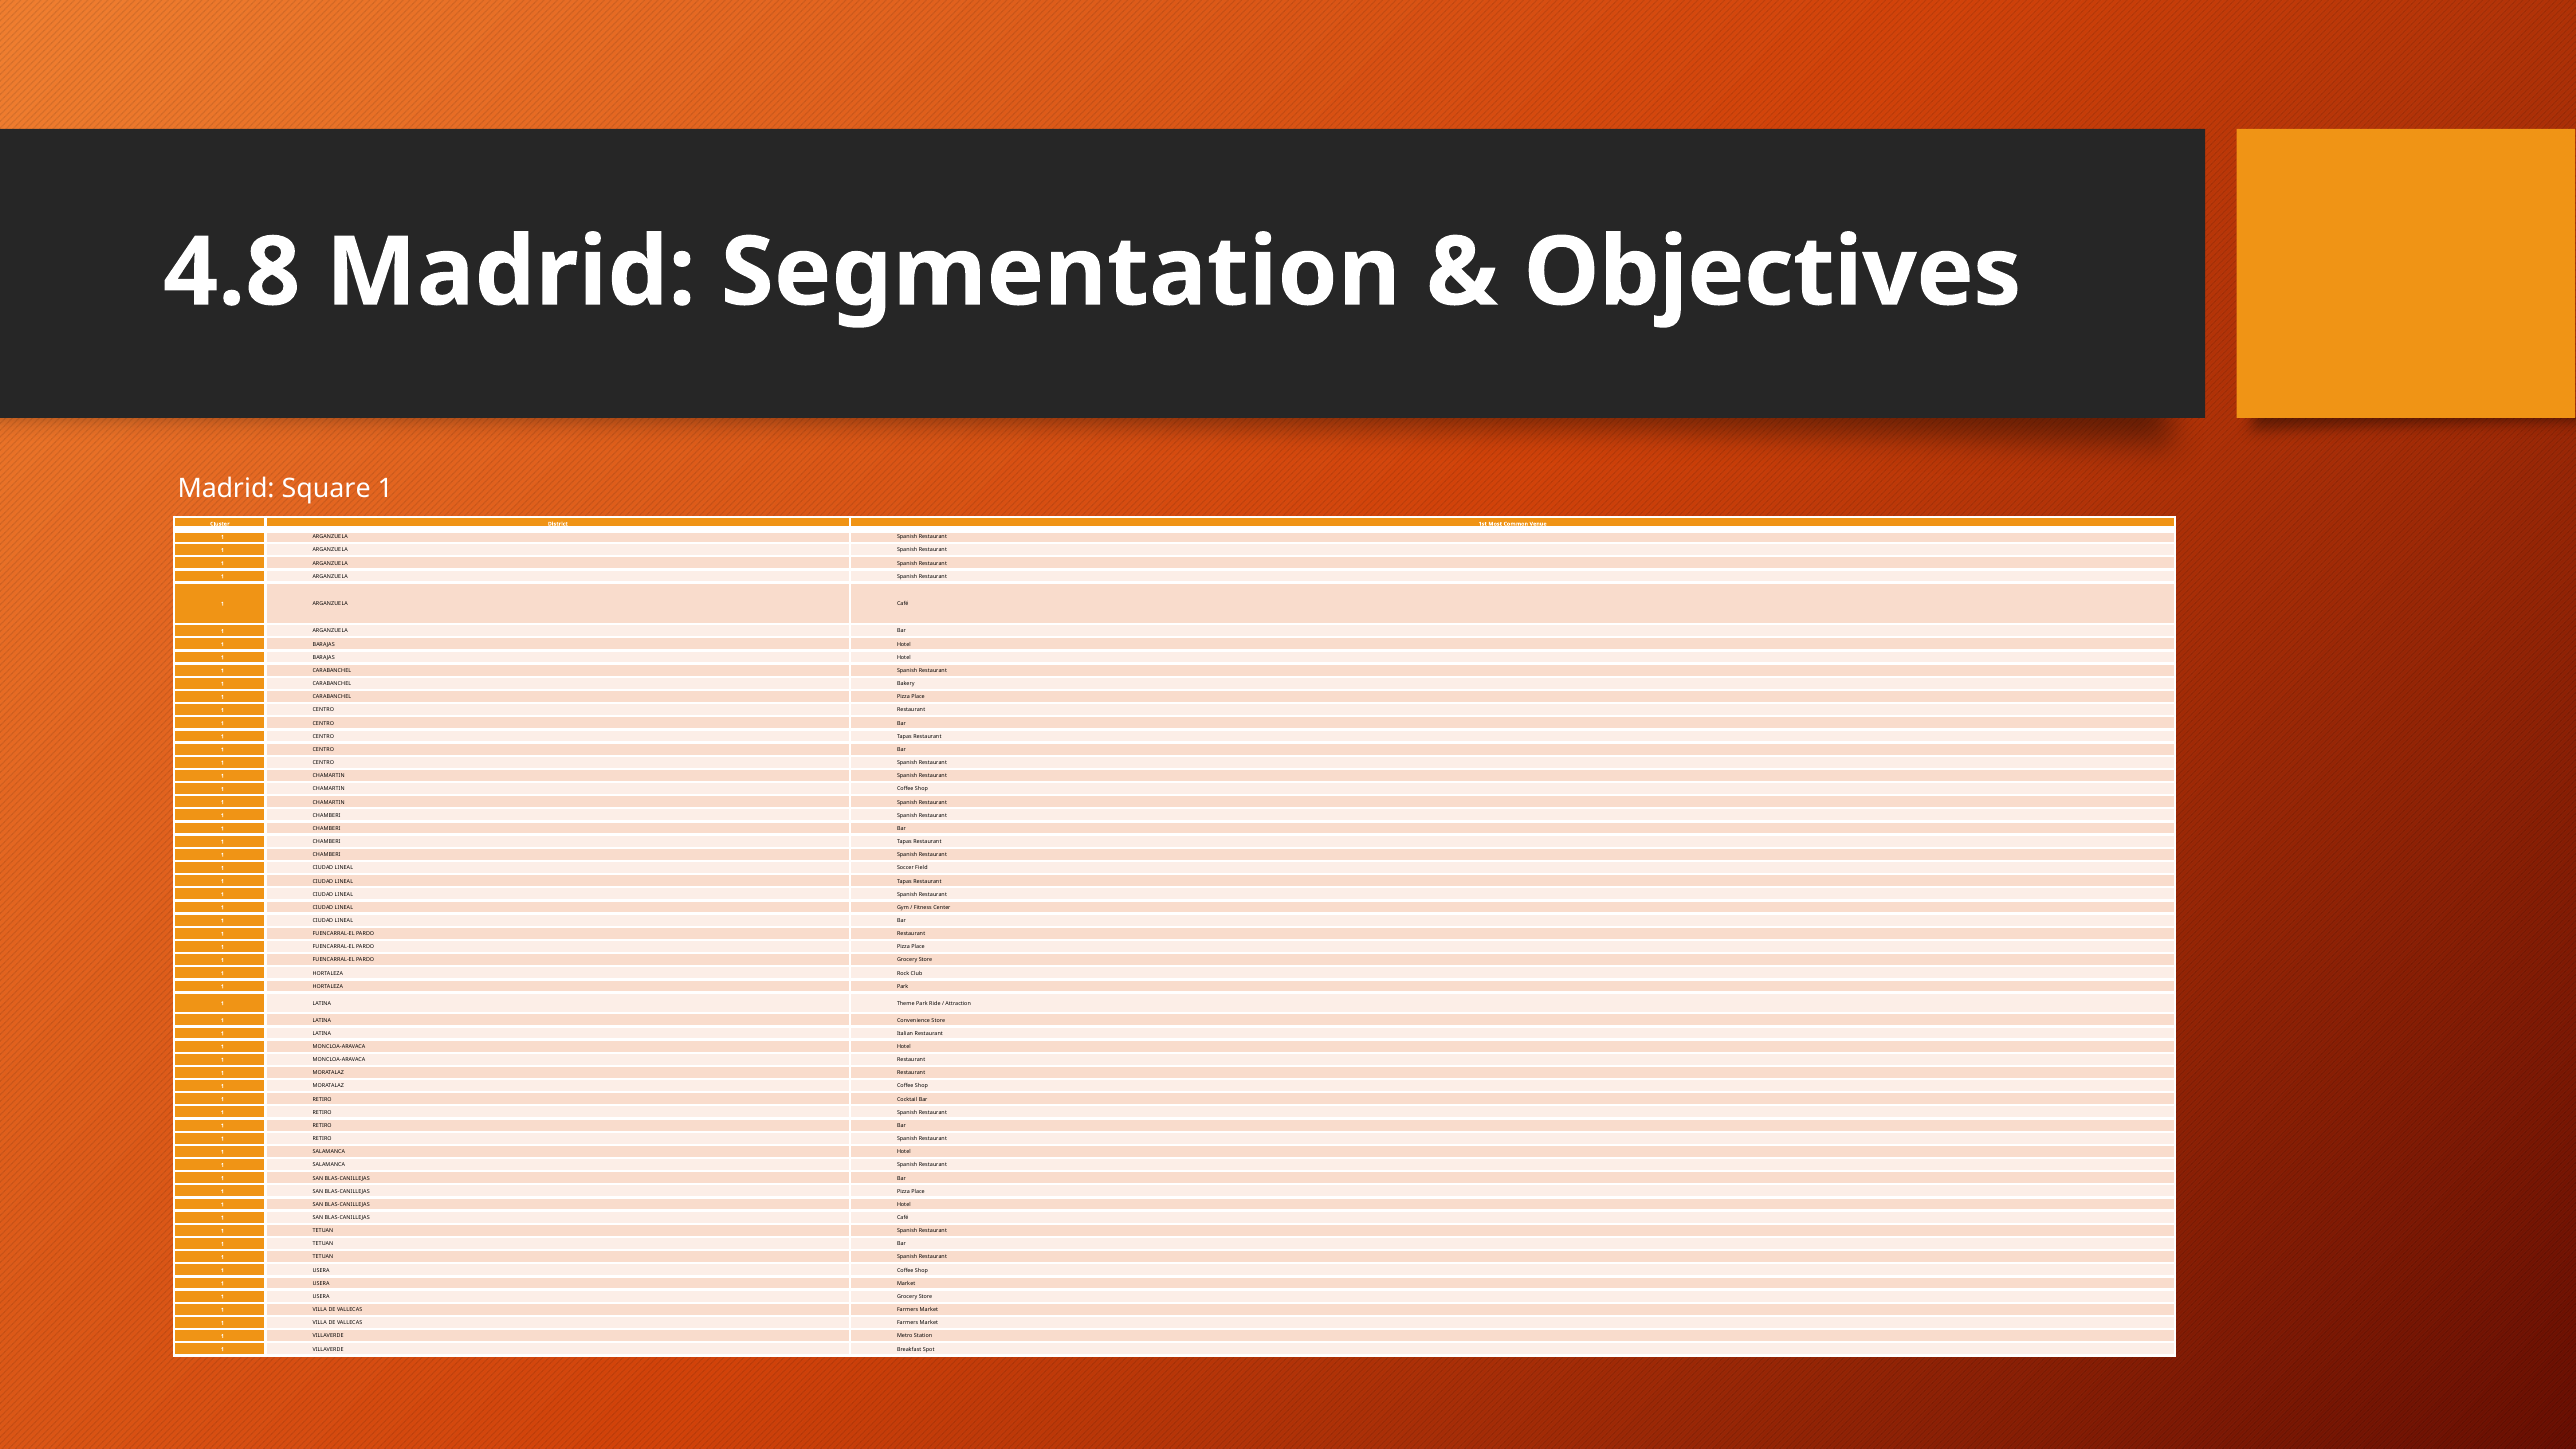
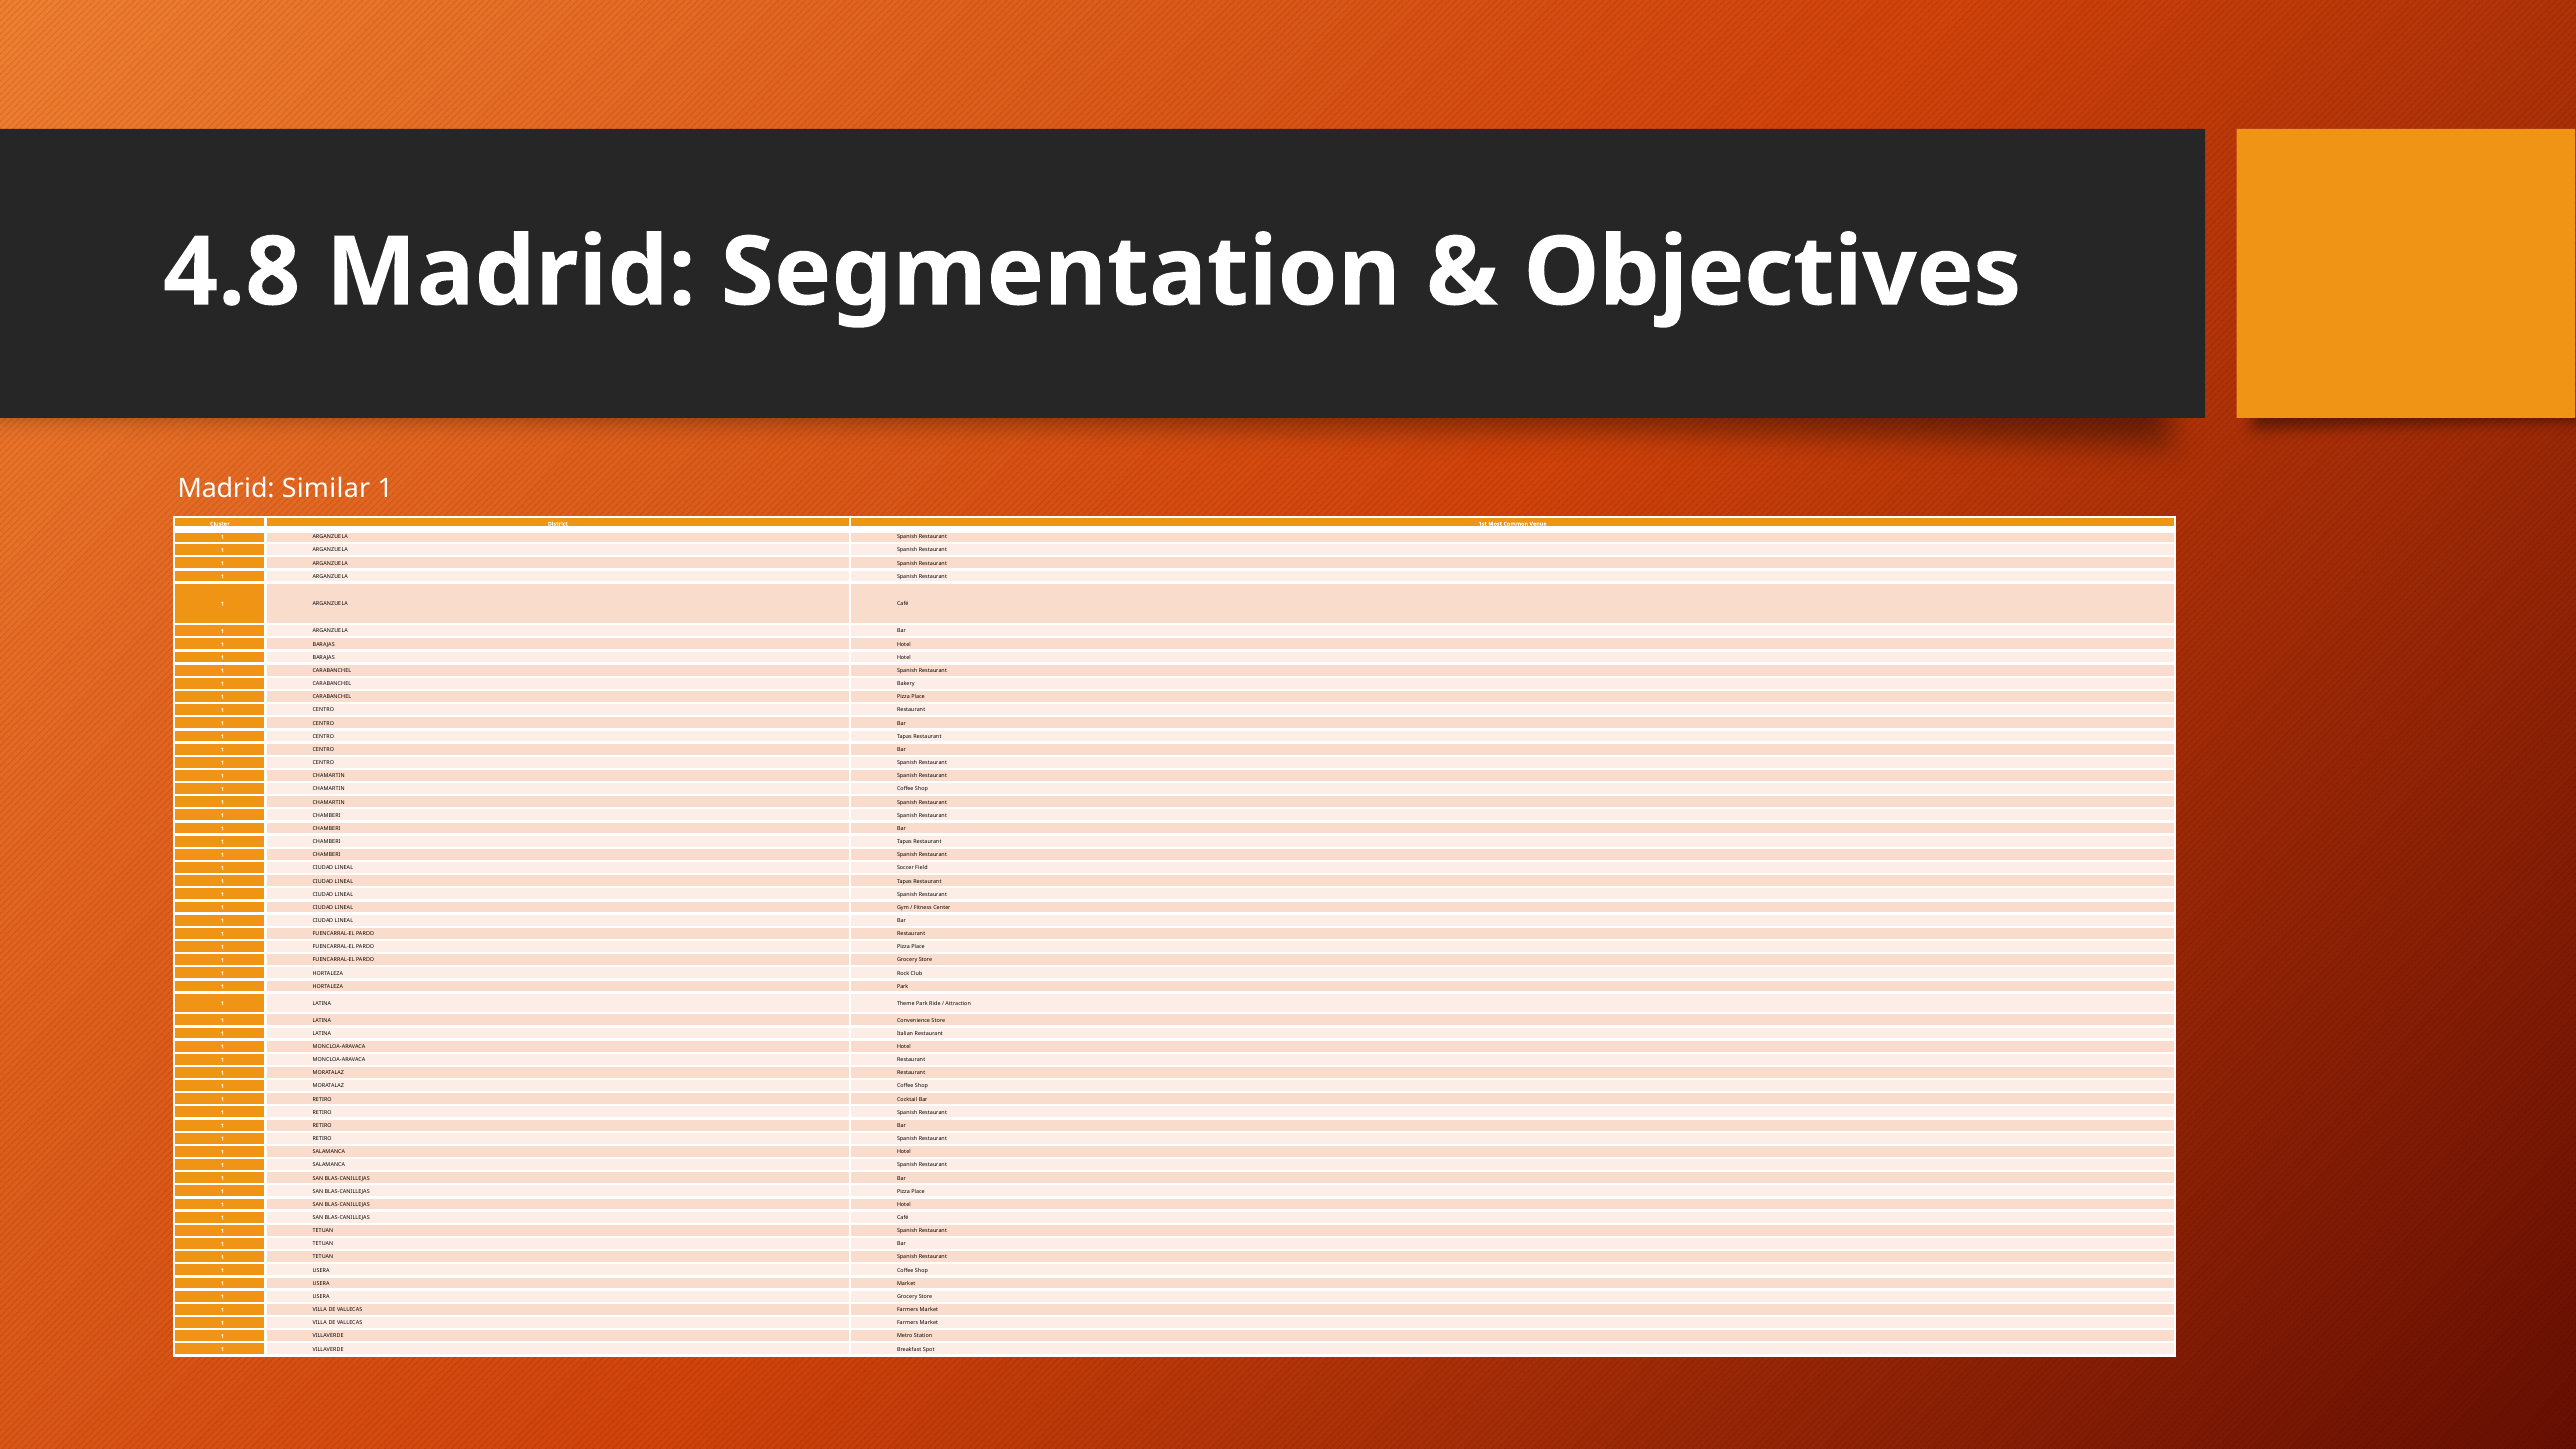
Square: Square -> Similar
